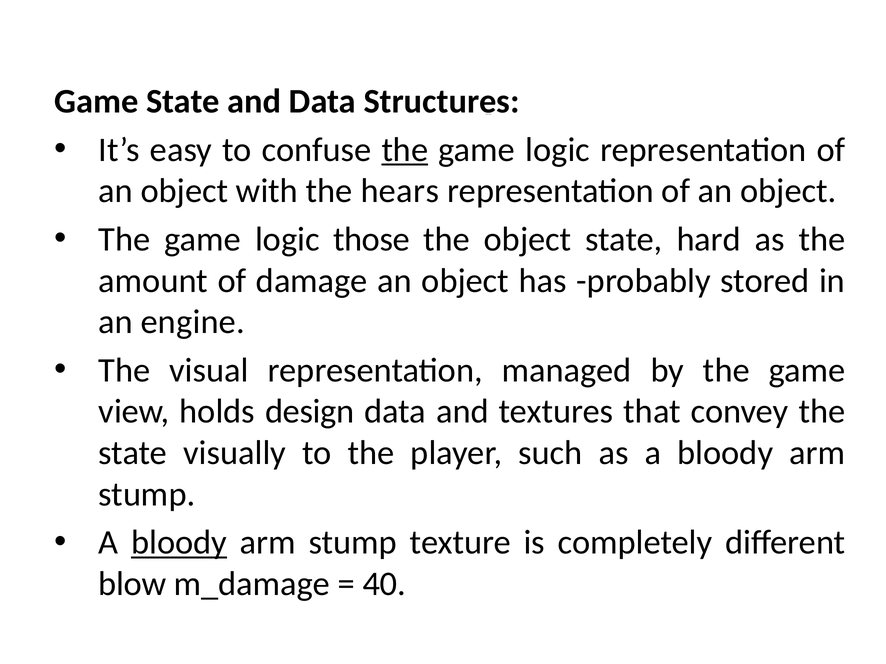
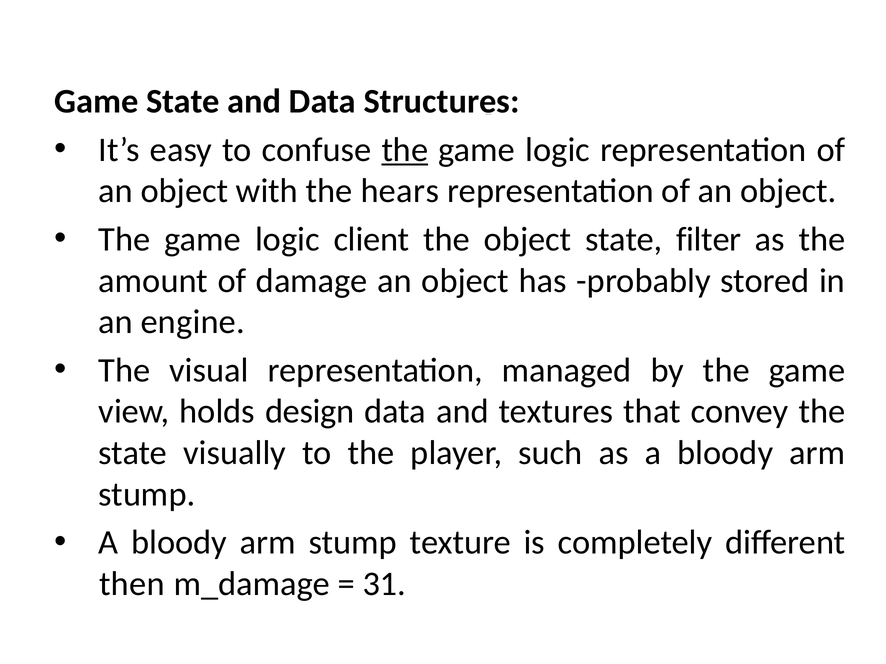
those: those -> client
hard: hard -> filter
bloody at (179, 543) underline: present -> none
blow: blow -> then
40: 40 -> 31
